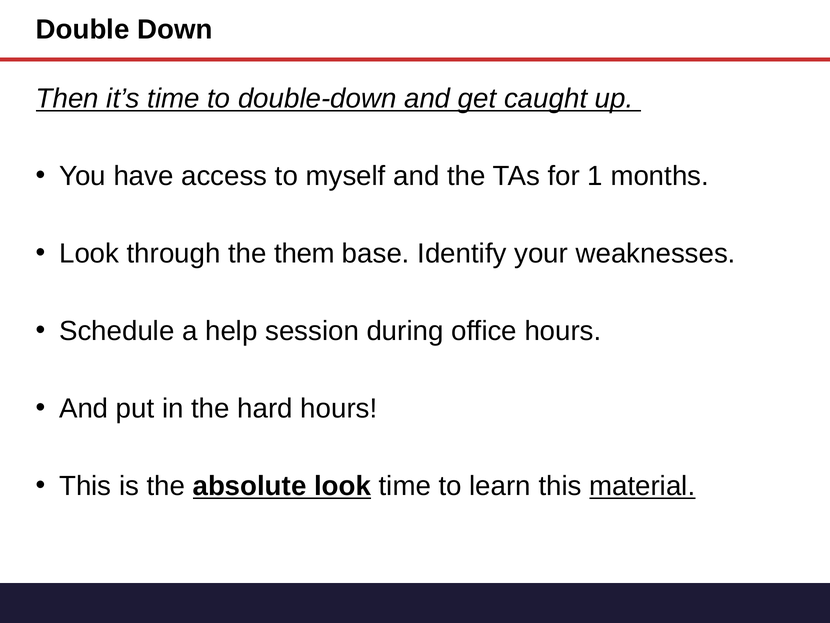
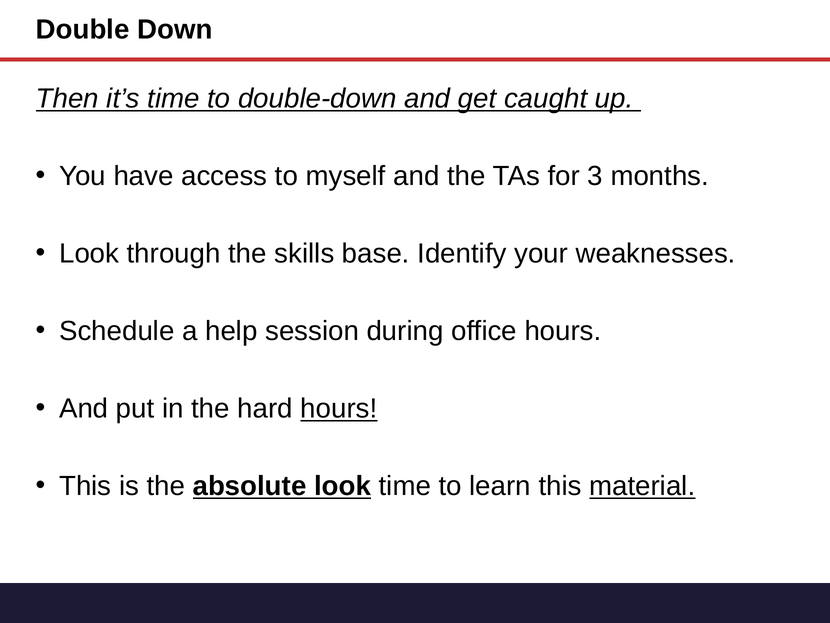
1: 1 -> 3
them: them -> skills
hours at (339, 408) underline: none -> present
